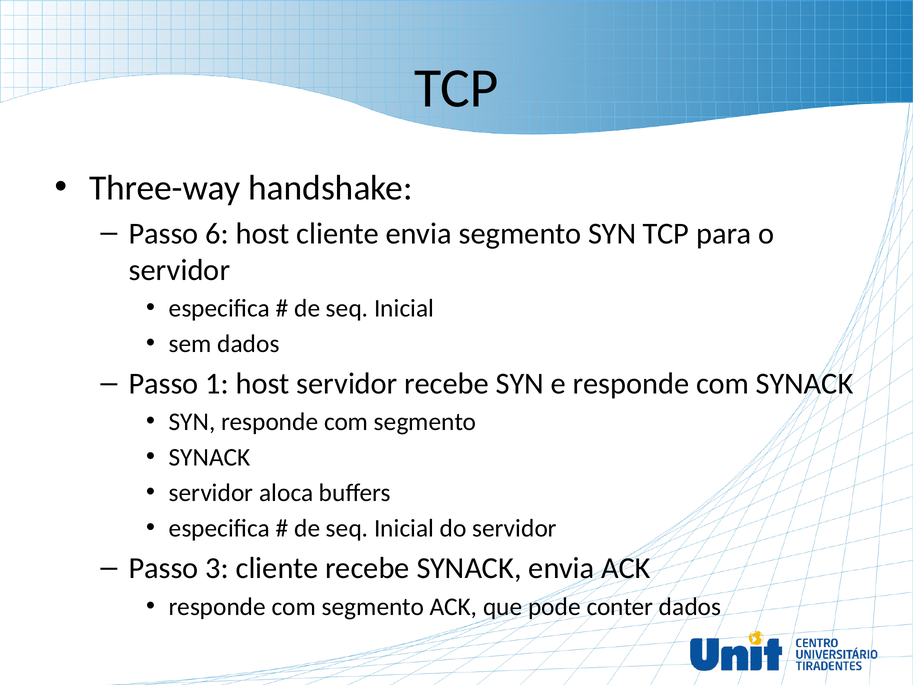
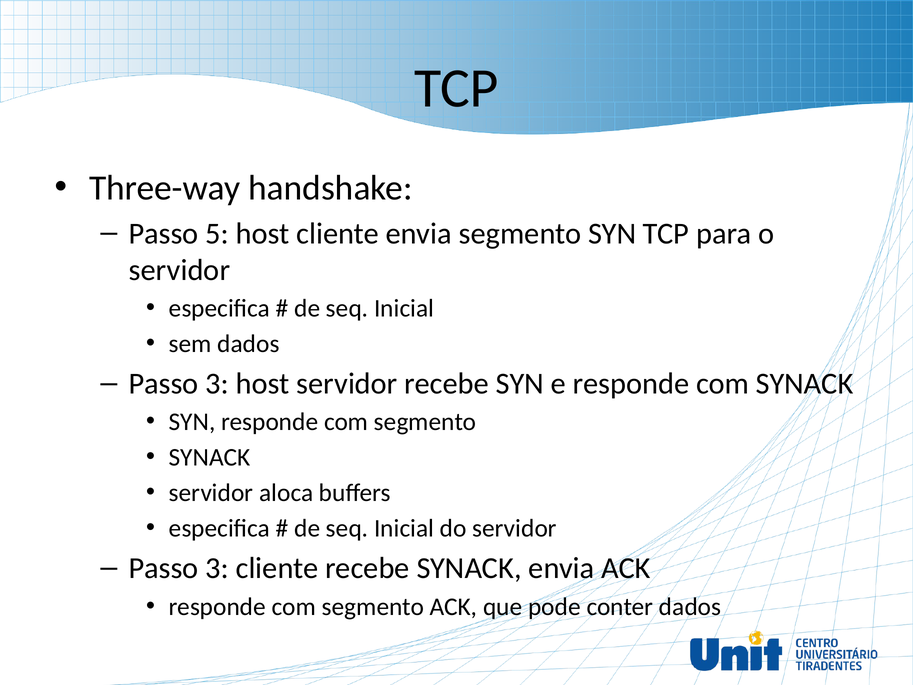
6: 6 -> 5
1 at (217, 384): 1 -> 3
